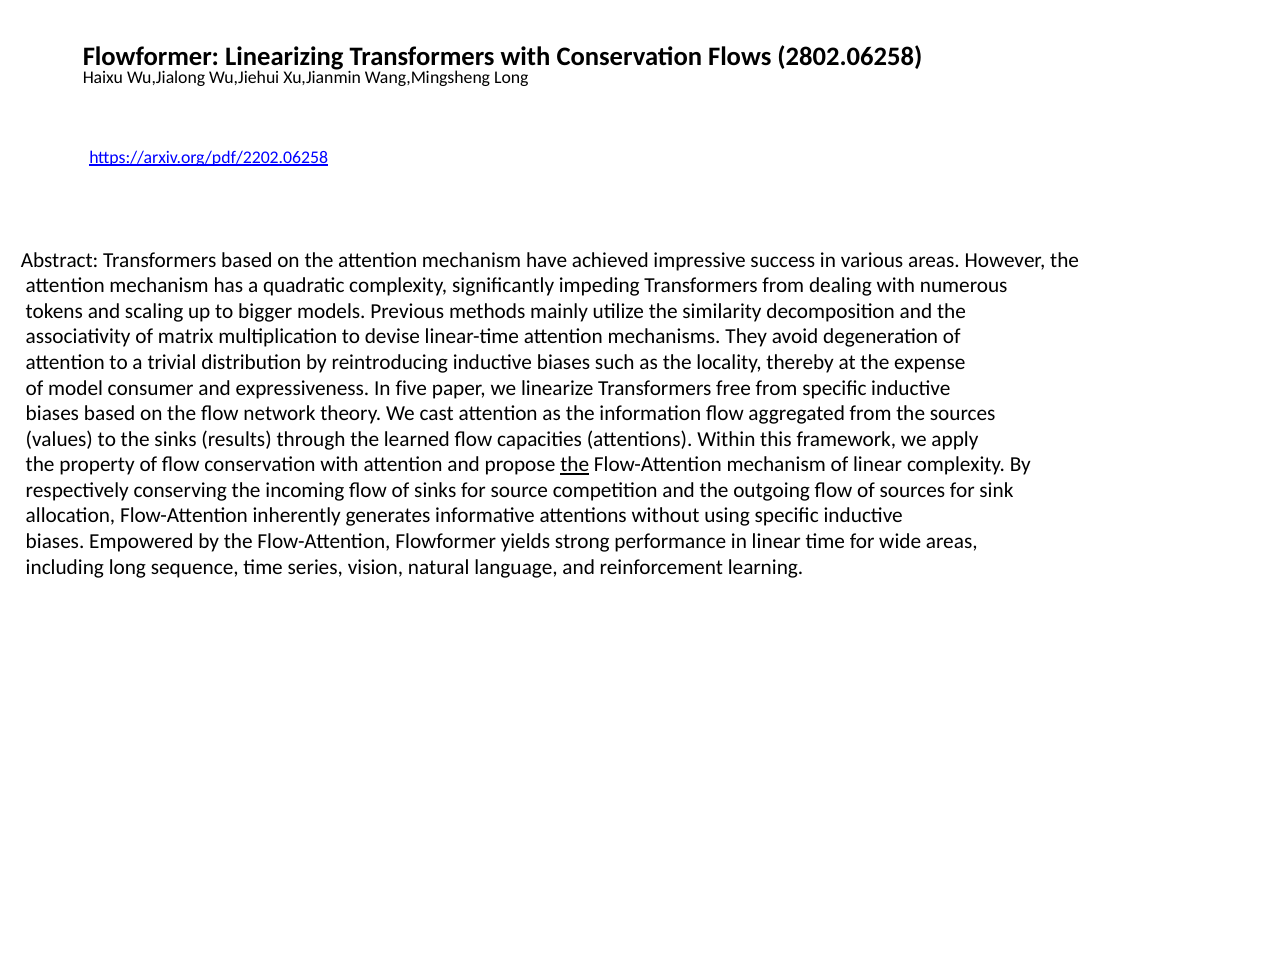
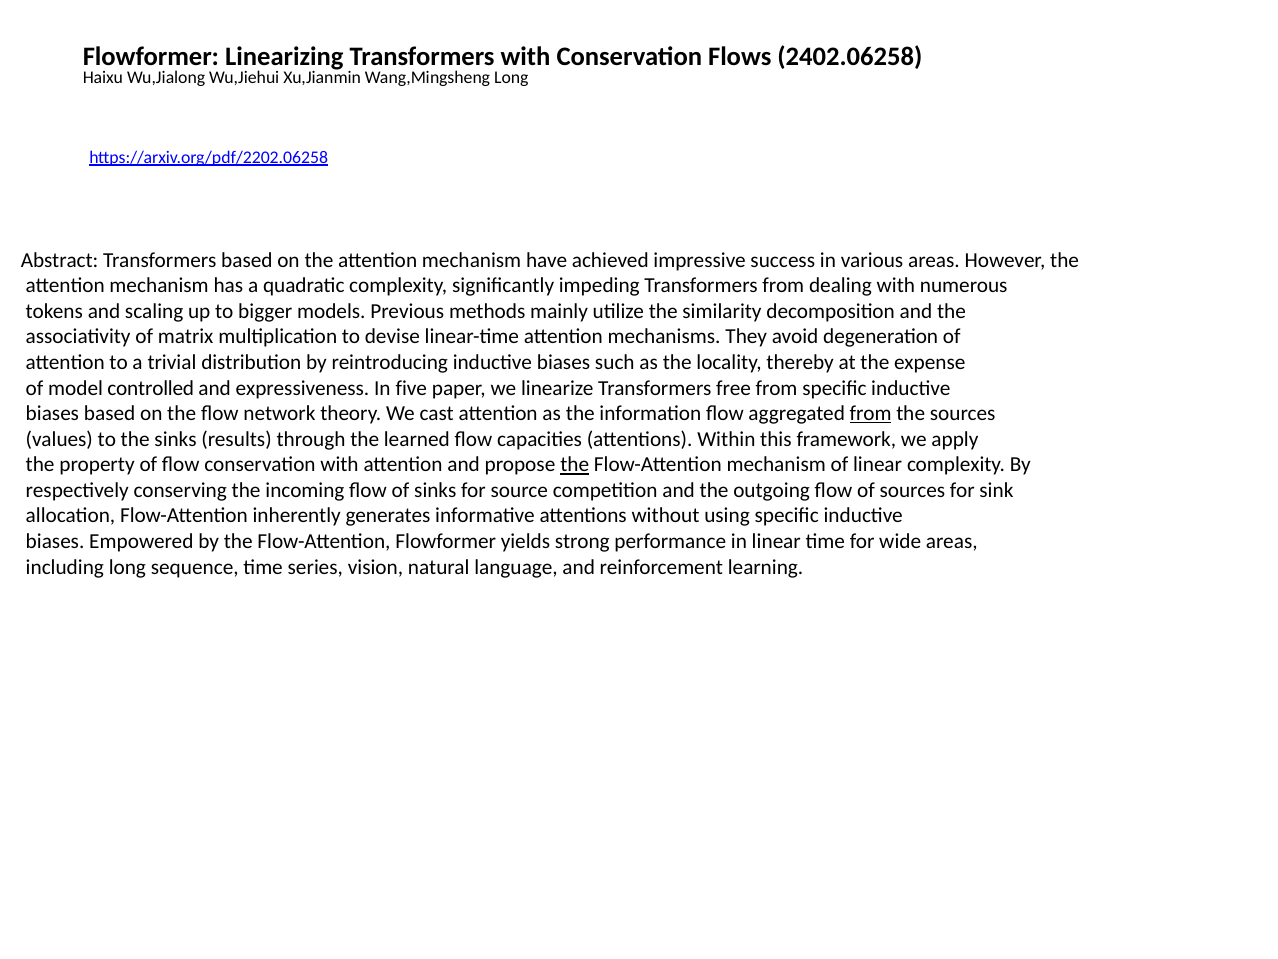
2802.06258: 2802.06258 -> 2402.06258
consumer: consumer -> controlled
from at (871, 413) underline: none -> present
